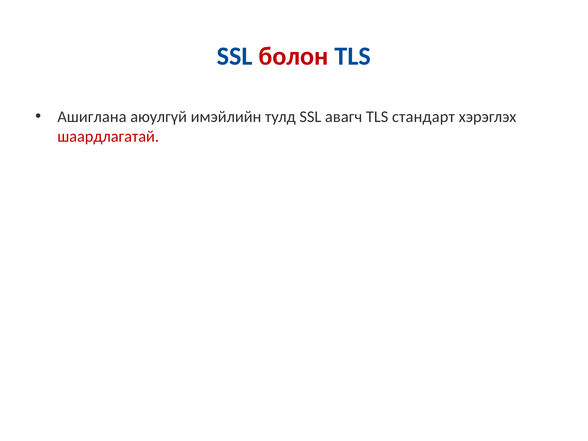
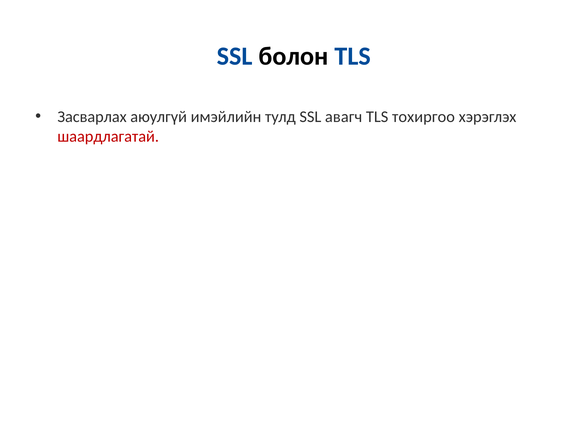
болон colour: red -> black
Ашиглана: Ашиглана -> Засварлах
стандарт: стандарт -> тохиргоо
